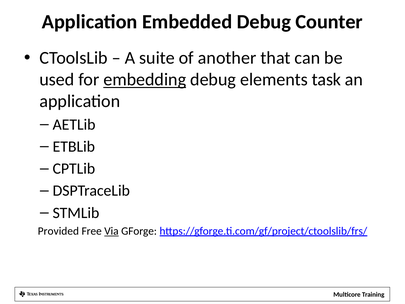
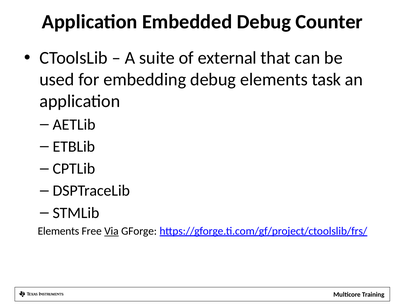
another: another -> external
embedding underline: present -> none
Provided at (58, 231): Provided -> Elements
